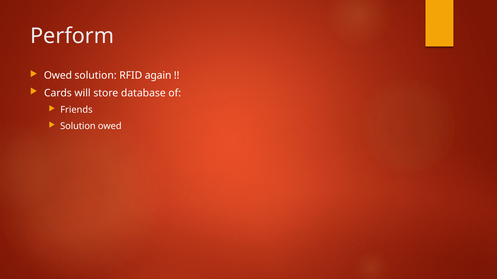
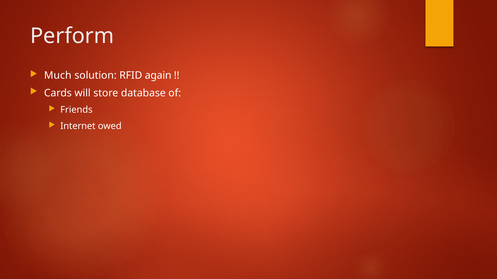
Owed at (58, 76): Owed -> Much
Solution at (78, 126): Solution -> Internet
